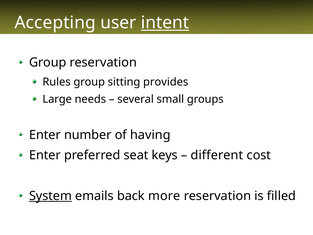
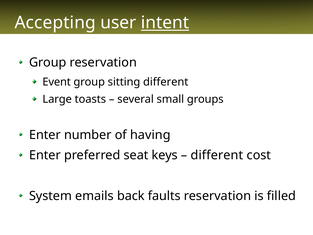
Rules: Rules -> Event
sitting provides: provides -> different
needs: needs -> toasts
System underline: present -> none
more: more -> faults
